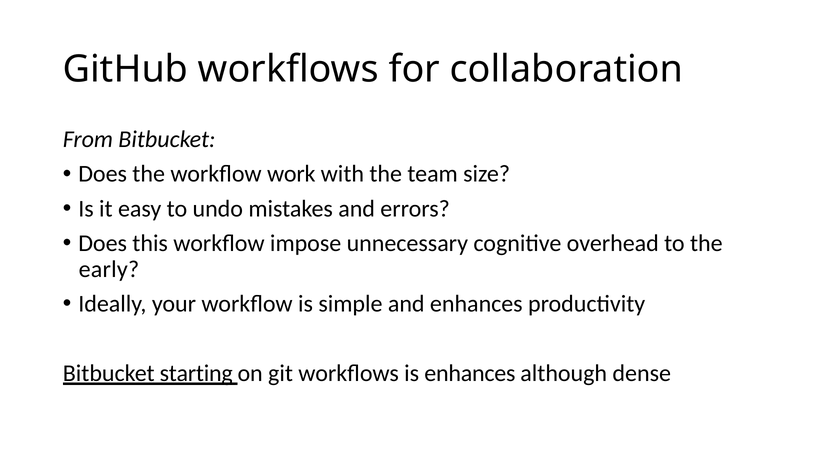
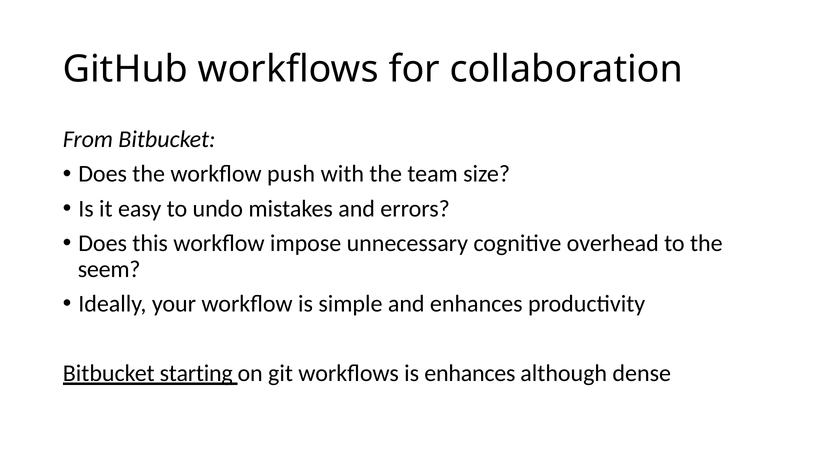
work: work -> push
early: early -> seem
